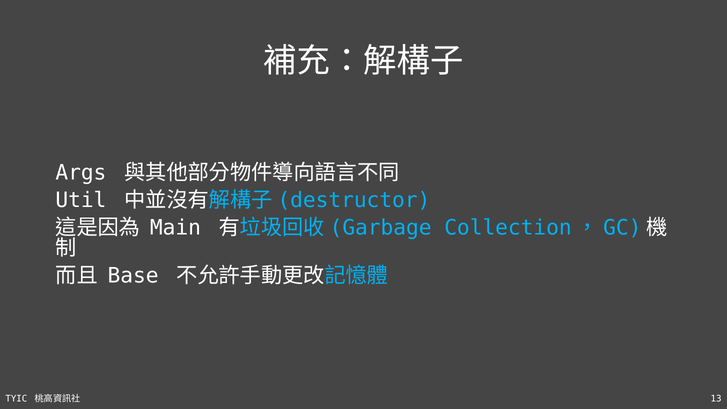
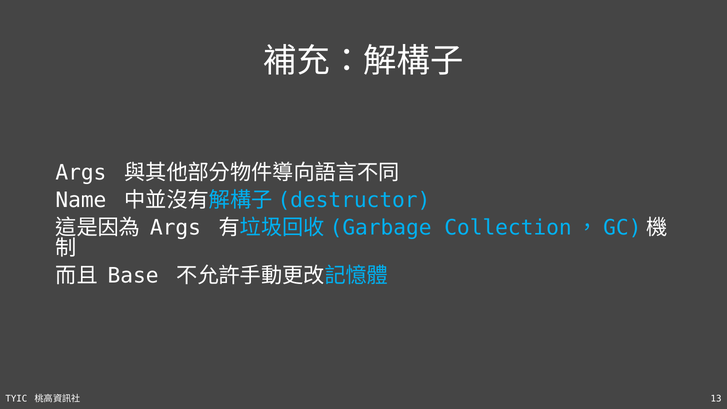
Util: Util -> Name
Main at (175, 228): Main -> Args
